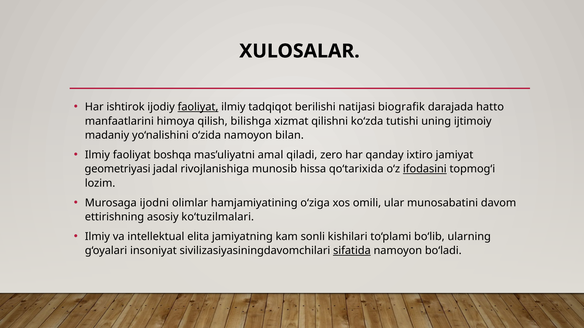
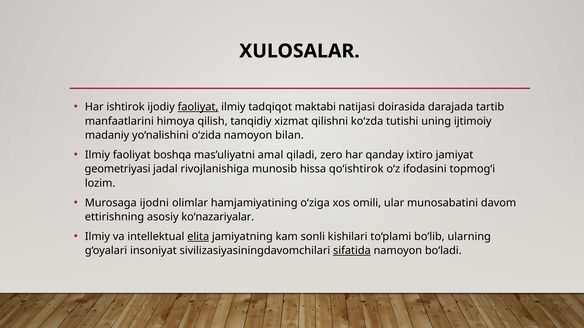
berilishi: berilishi -> maktabi
biografik: biografik -> doirasida
hatto: hatto -> tartib
bilishga: bilishga -> tanqidiy
qo‘tarixida: qo‘tarixida -> qo‘ishtirok
ifodasini underline: present -> none
ko‘tuzilmalari: ko‘tuzilmalari -> ko‘nazariyalar
elita underline: none -> present
